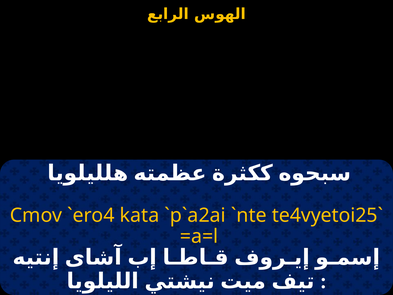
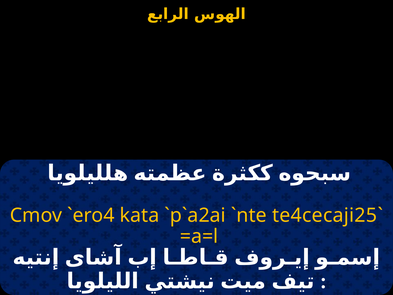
te4vyetoi25: te4vyetoi25 -> te4cecaji25
